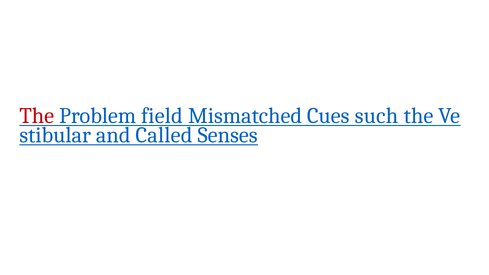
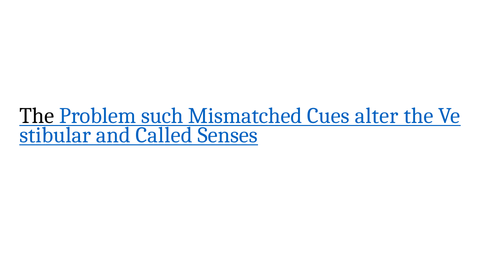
The at (37, 116) colour: red -> black
field: field -> such
such: such -> alter
